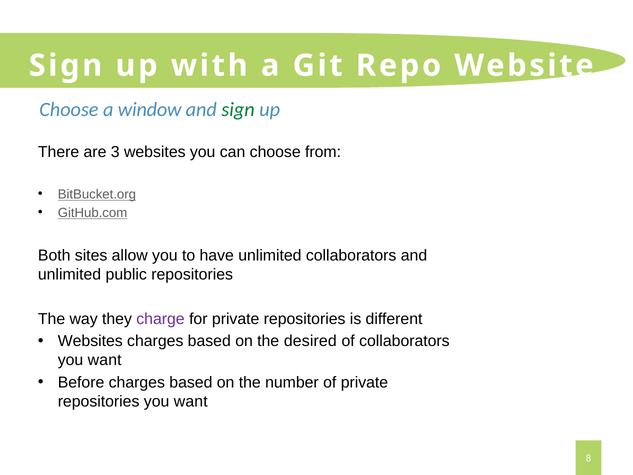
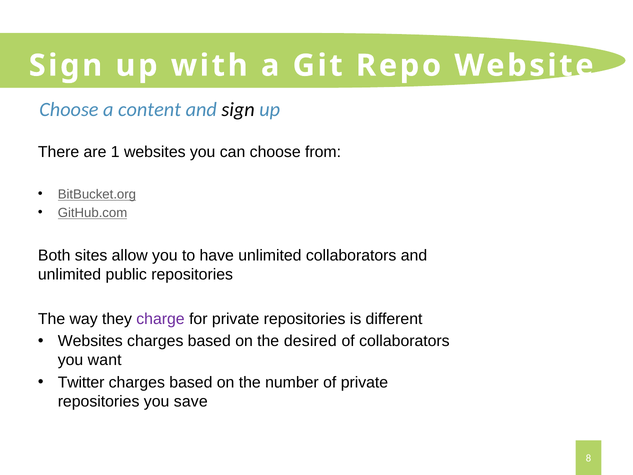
window: window -> content
sign at (238, 110) colour: green -> black
3: 3 -> 1
Before: Before -> Twitter
repositories you want: want -> save
